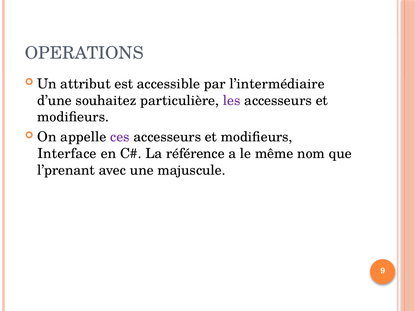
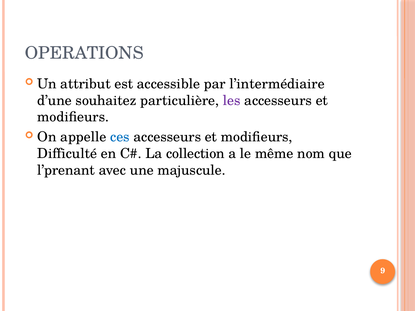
ces colour: purple -> blue
Interface: Interface -> Difficulté
référence: référence -> collection
